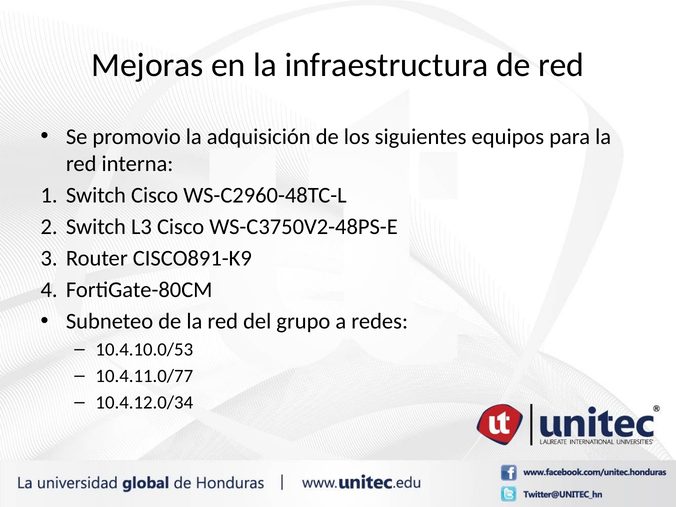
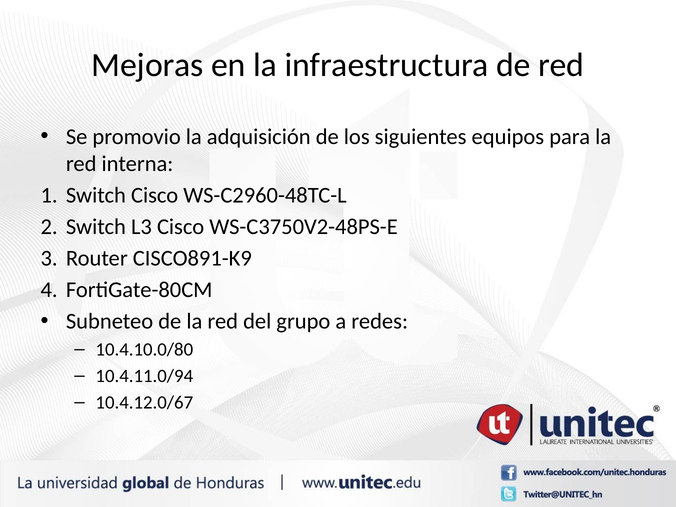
10.4.10.0/53: 10.4.10.0/53 -> 10.4.10.0/80
10.4.11.0/77: 10.4.11.0/77 -> 10.4.11.0/94
10.4.12.0/34: 10.4.12.0/34 -> 10.4.12.0/67
